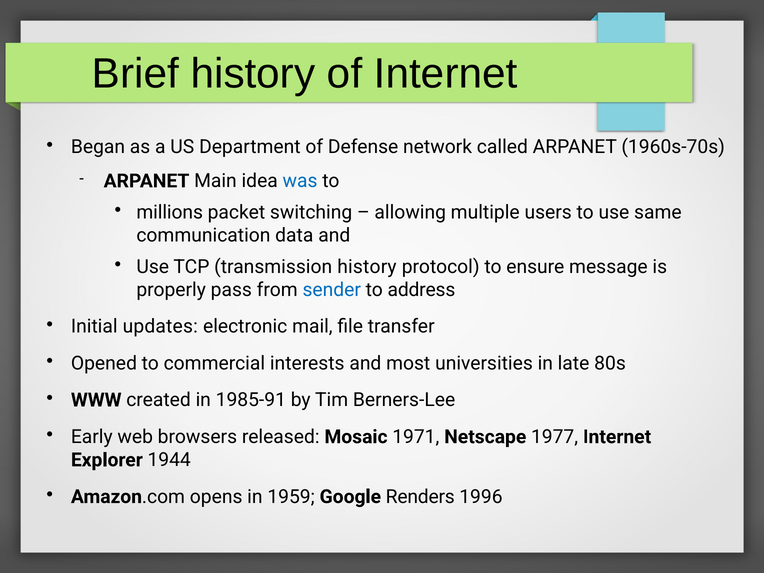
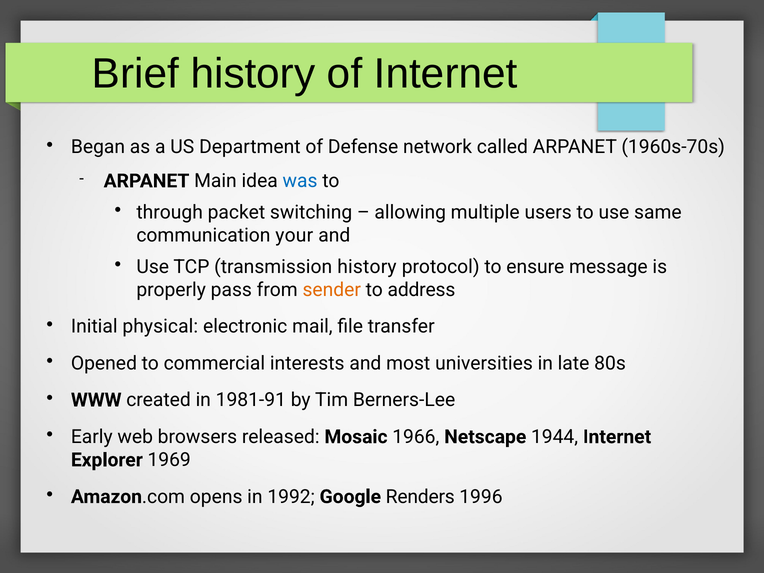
millions: millions -> through
data: data -> your
sender colour: blue -> orange
updates: updates -> physical
1985-91: 1985-91 -> 1981-91
1971: 1971 -> 1966
1977: 1977 -> 1944
1944: 1944 -> 1969
1959: 1959 -> 1992
